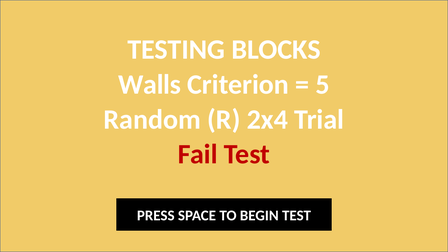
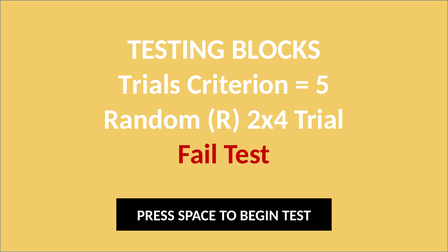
Walls: Walls -> Trials
